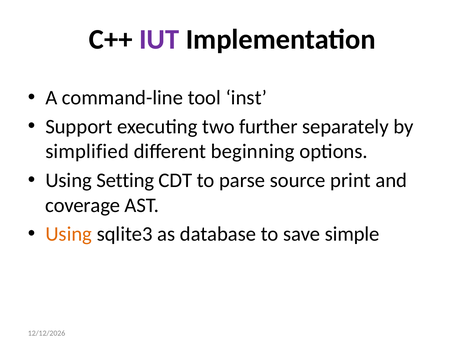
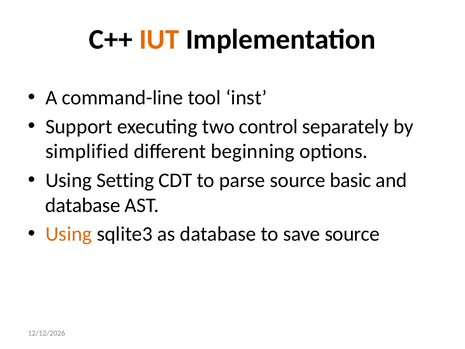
IUT colour: purple -> orange
further: further -> control
print: print -> basic
coverage at (83, 205): coverage -> database
save simple: simple -> source
